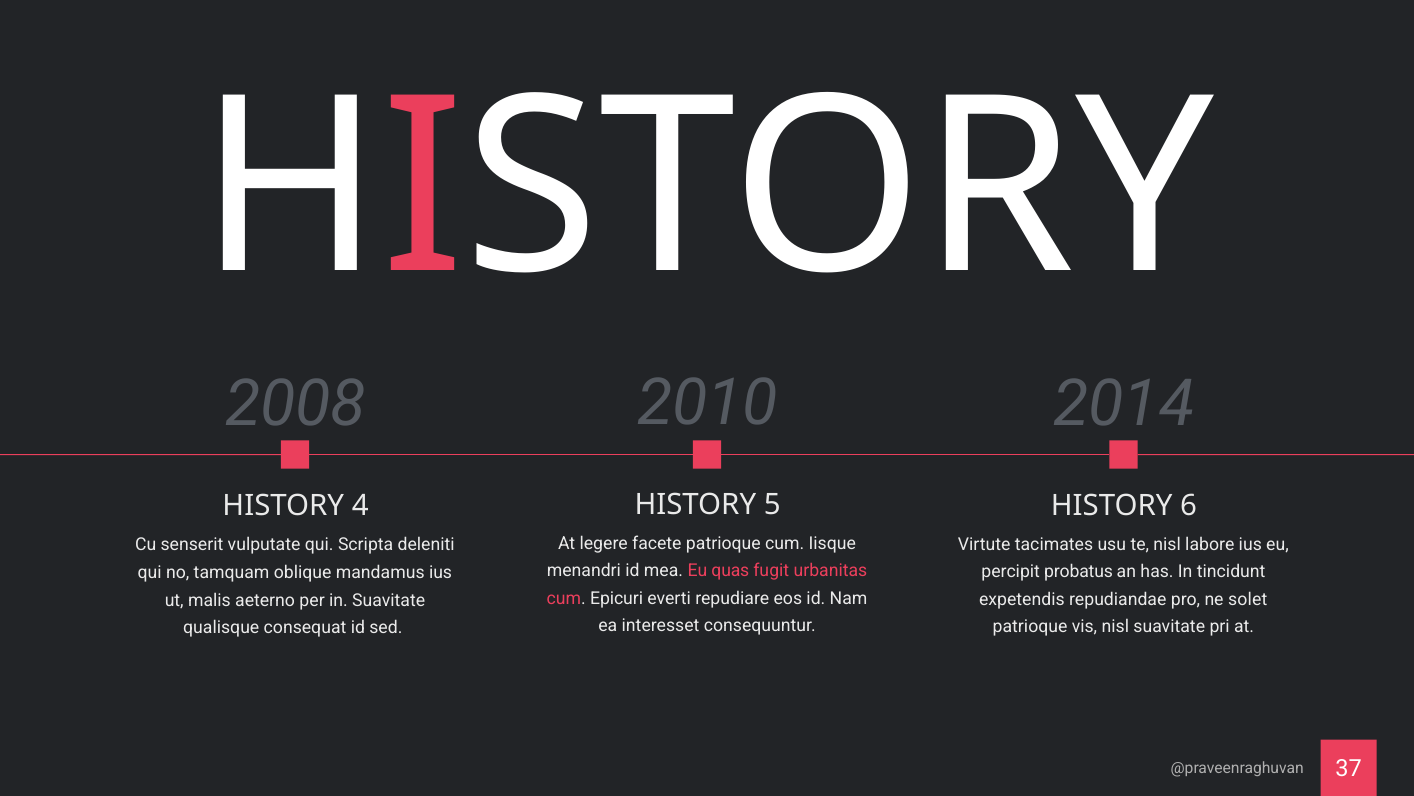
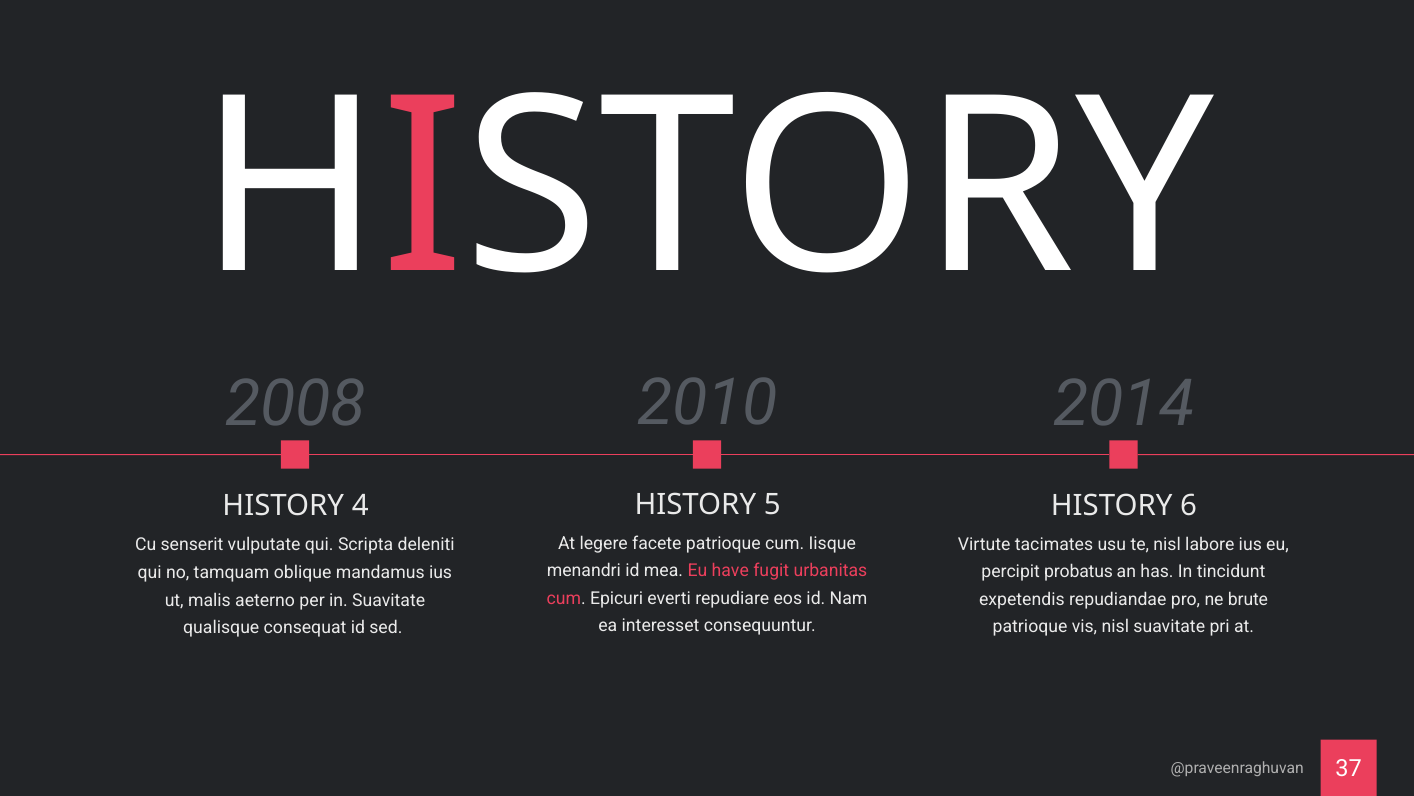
quas: quas -> have
solet: solet -> brute
